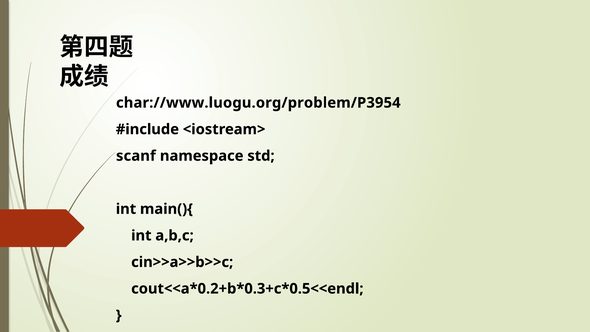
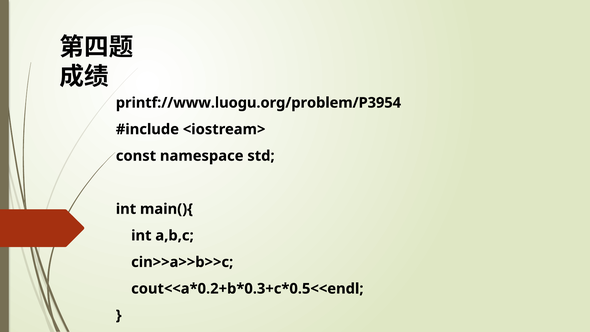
char://www.luogu.org/problem/P3954: char://www.luogu.org/problem/P3954 -> printf://www.luogu.org/problem/P3954
scanf: scanf -> const
